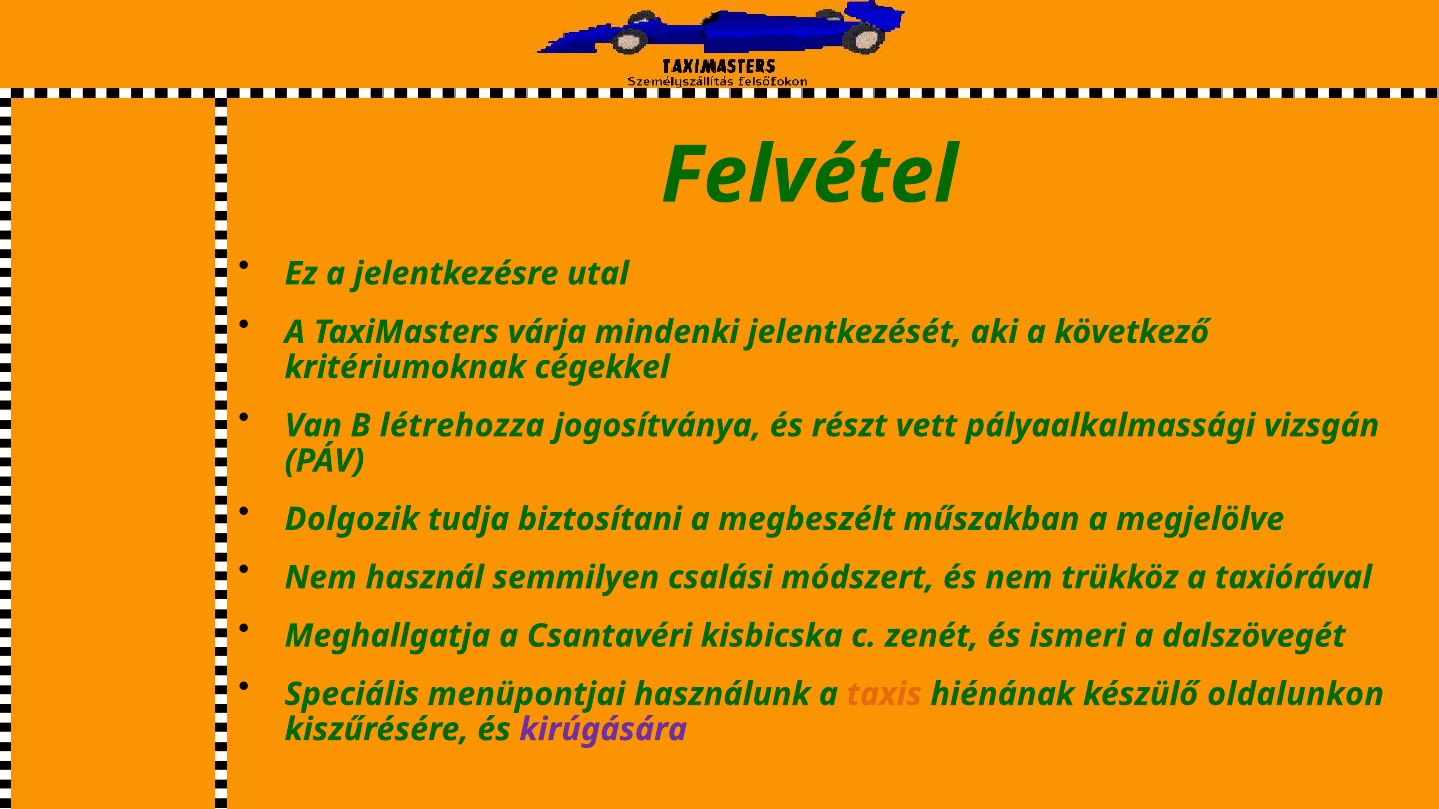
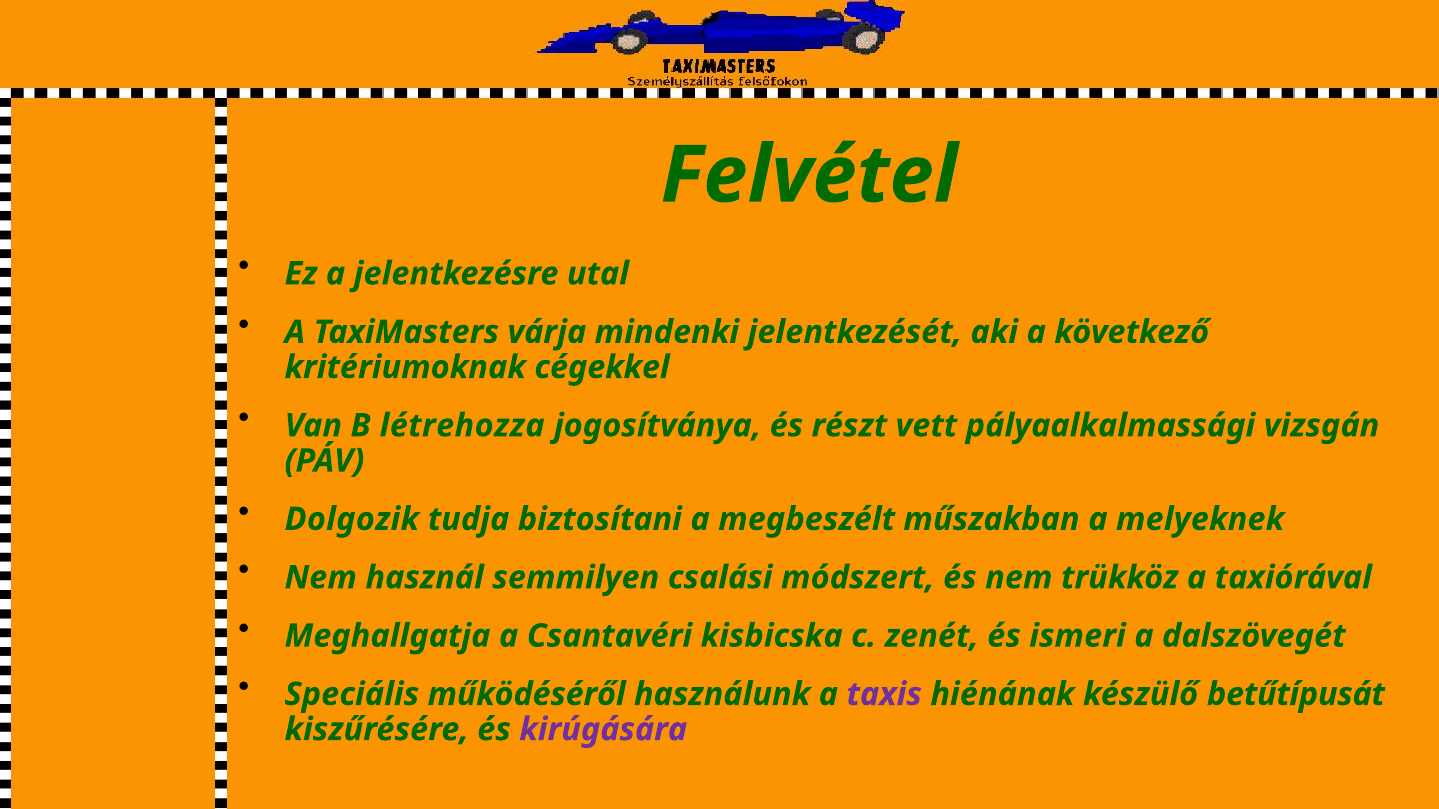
megjelölve: megjelölve -> melyeknek
menüpontjai: menüpontjai -> működéséről
taxis colour: orange -> purple
oldalunkon: oldalunkon -> betűtípusát
